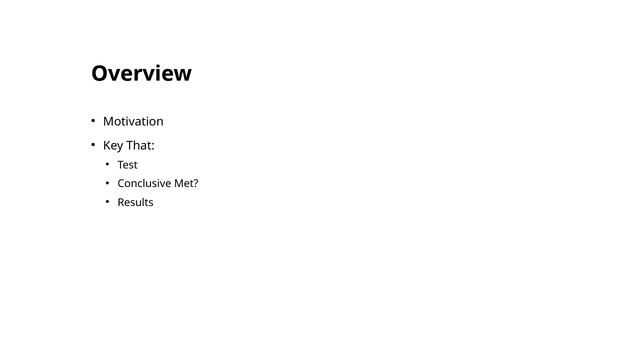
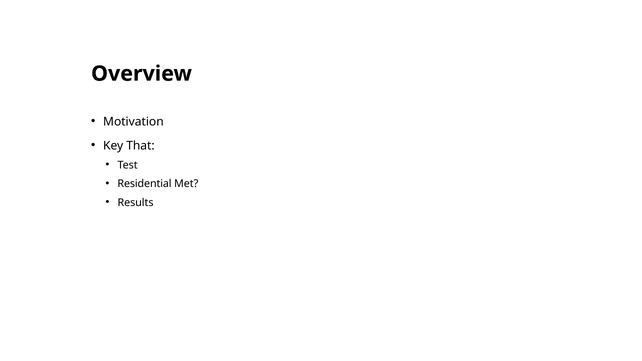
Conclusive: Conclusive -> Residential
